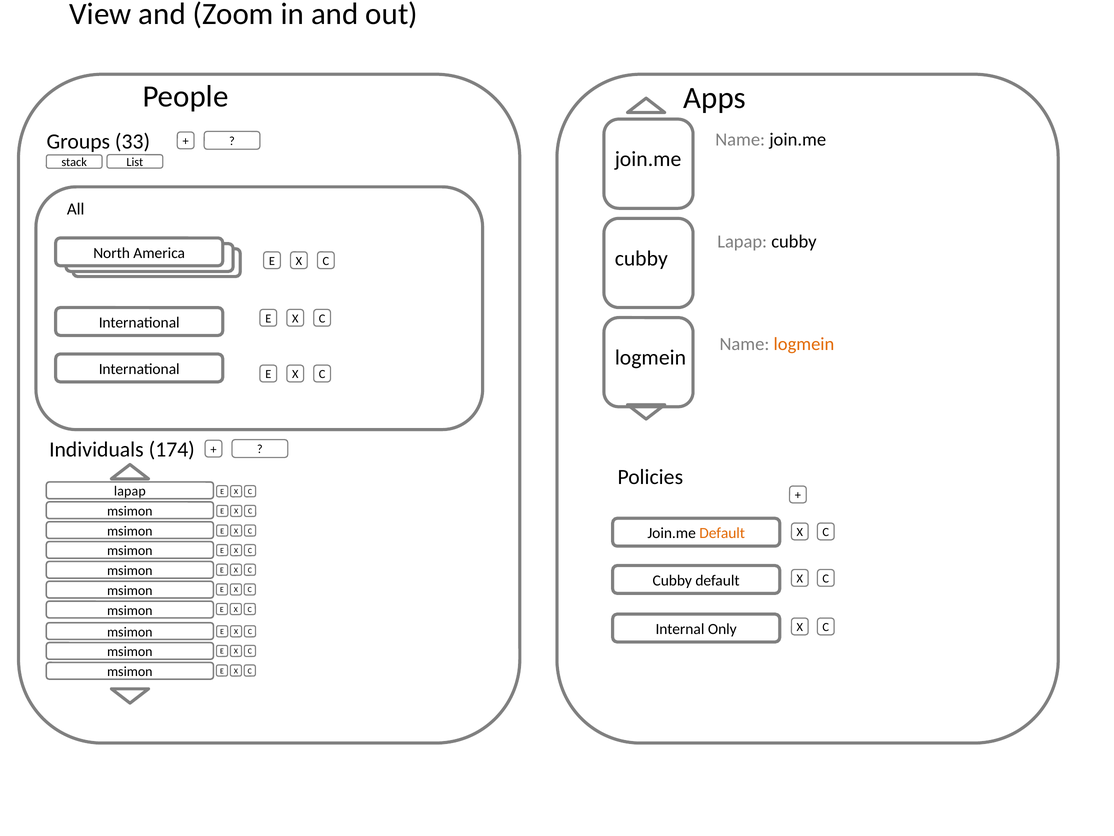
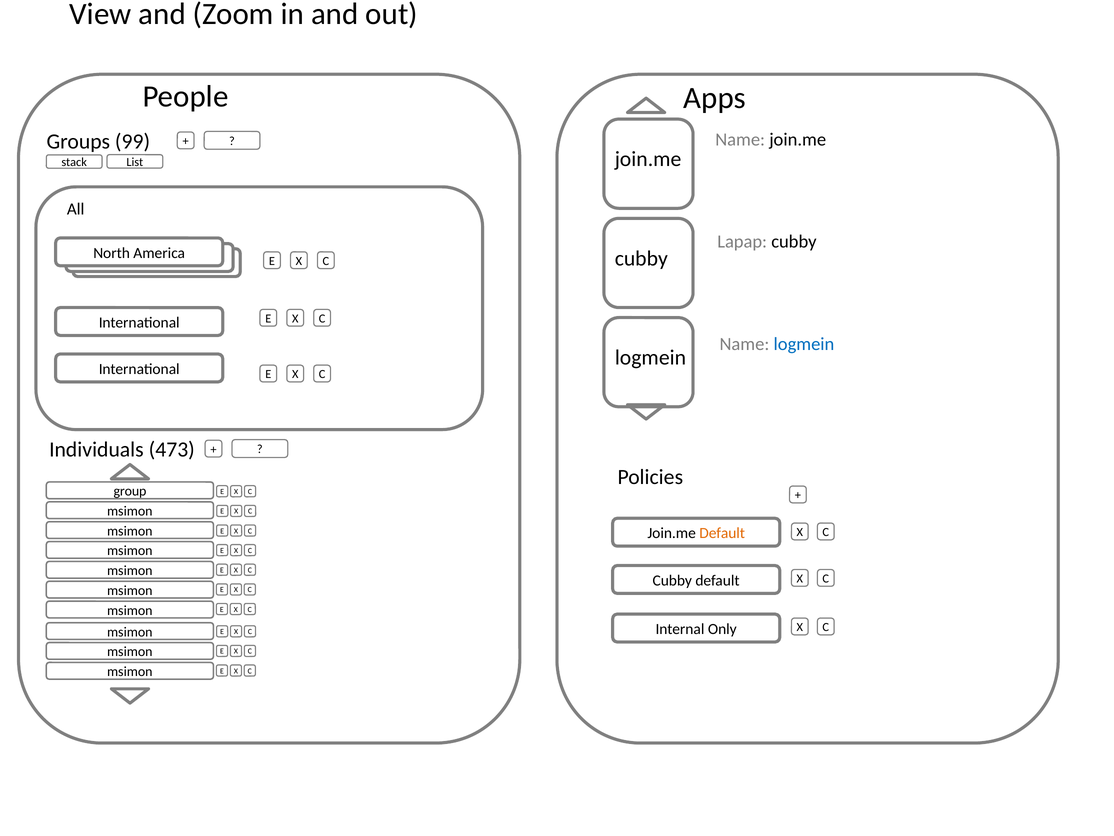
33: 33 -> 99
logmein at (804, 344) colour: orange -> blue
174: 174 -> 473
lapap at (130, 491): lapap -> group
